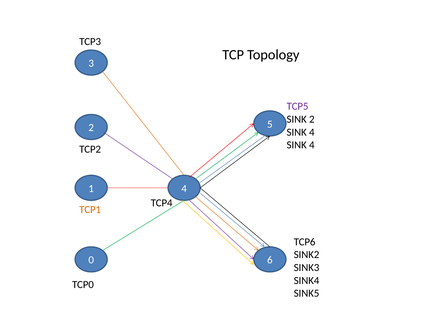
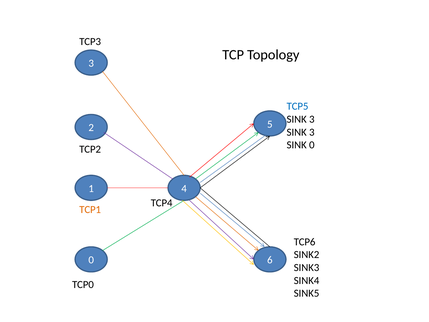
TCP5 colour: purple -> blue
2 at (312, 119): 2 -> 3
4 at (312, 132): 4 -> 3
4 at (312, 145): 4 -> 0
